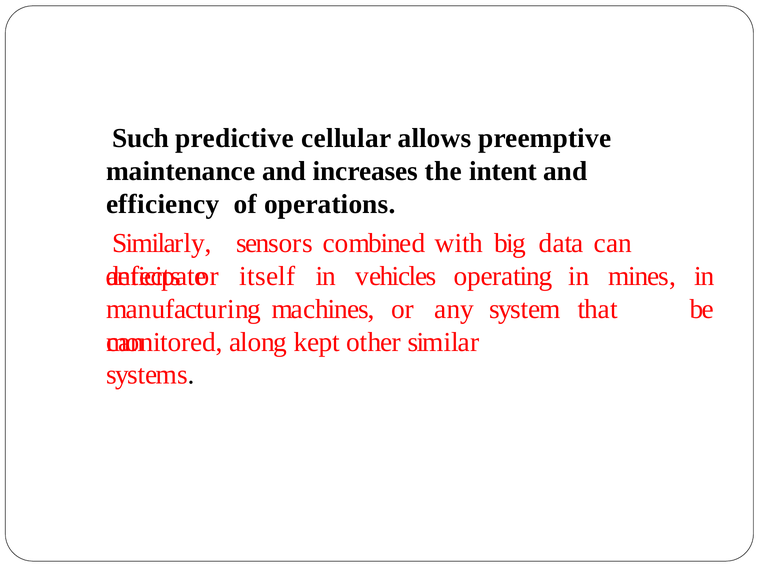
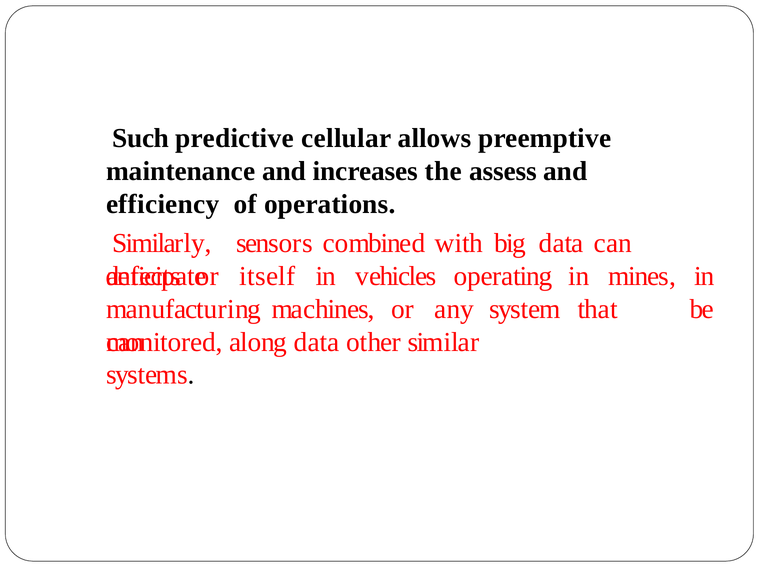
intent: intent -> assess
along kept: kept -> data
